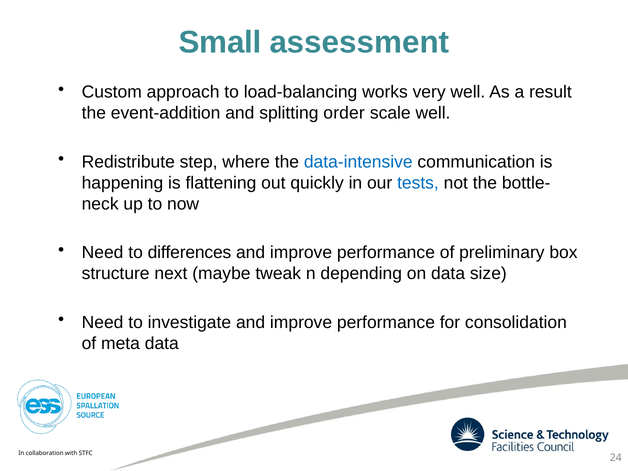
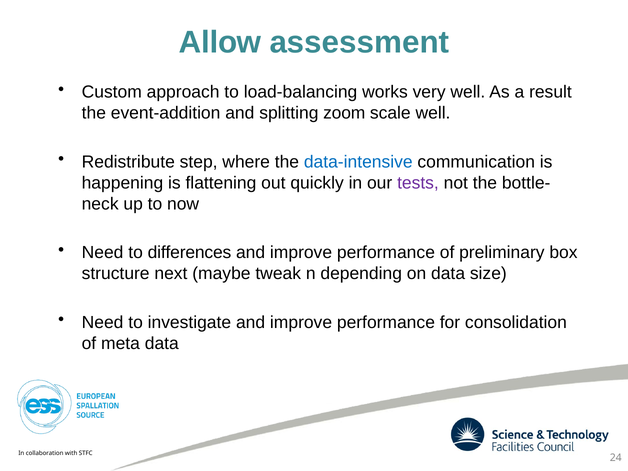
Small: Small -> Allow
order: order -> zoom
tests colour: blue -> purple
